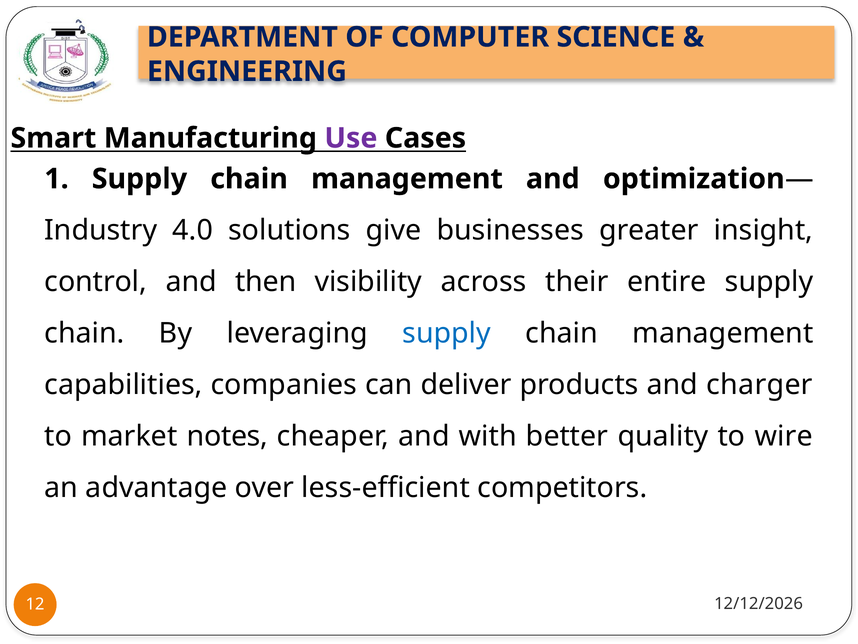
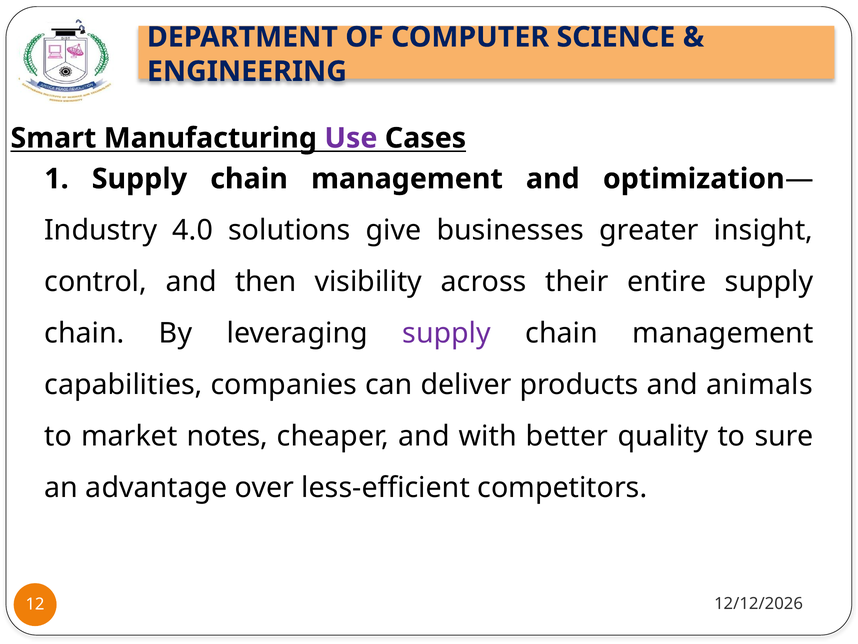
supply at (447, 333) colour: blue -> purple
charger: charger -> animals
wire: wire -> sure
